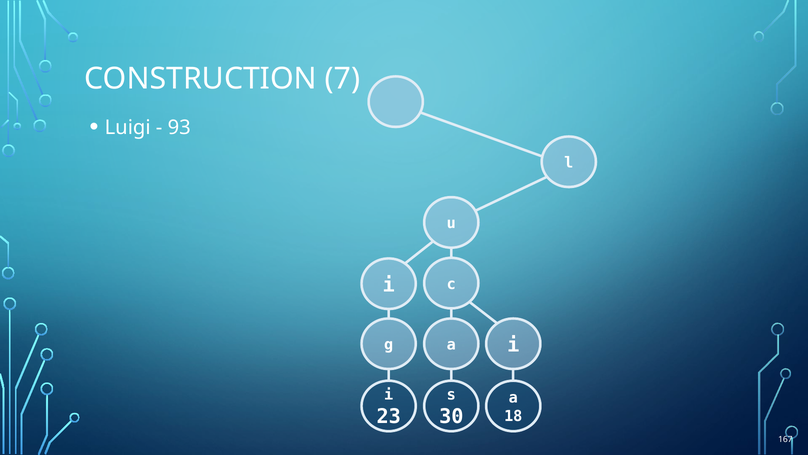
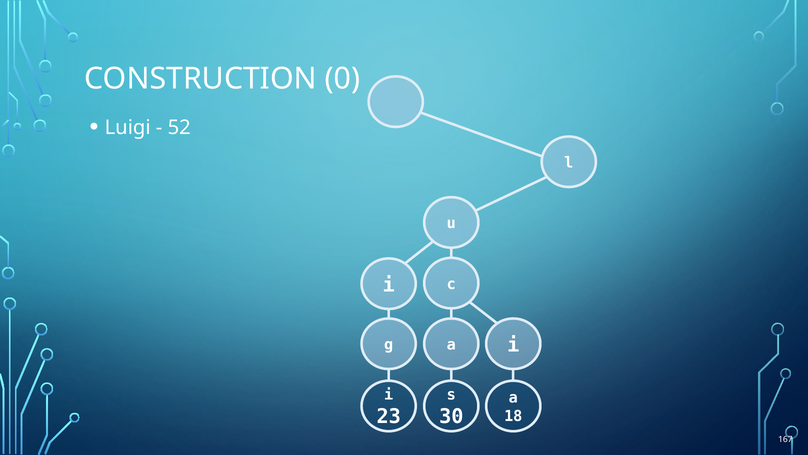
7: 7 -> 0
93: 93 -> 52
